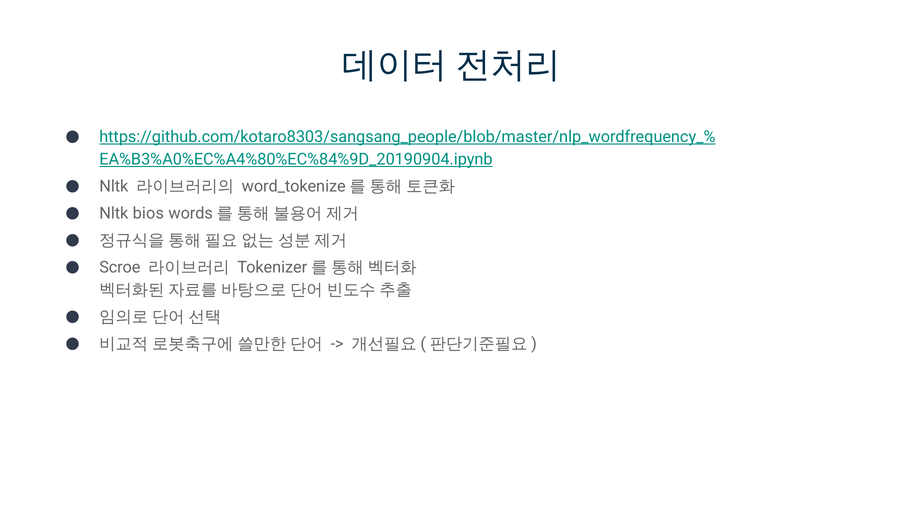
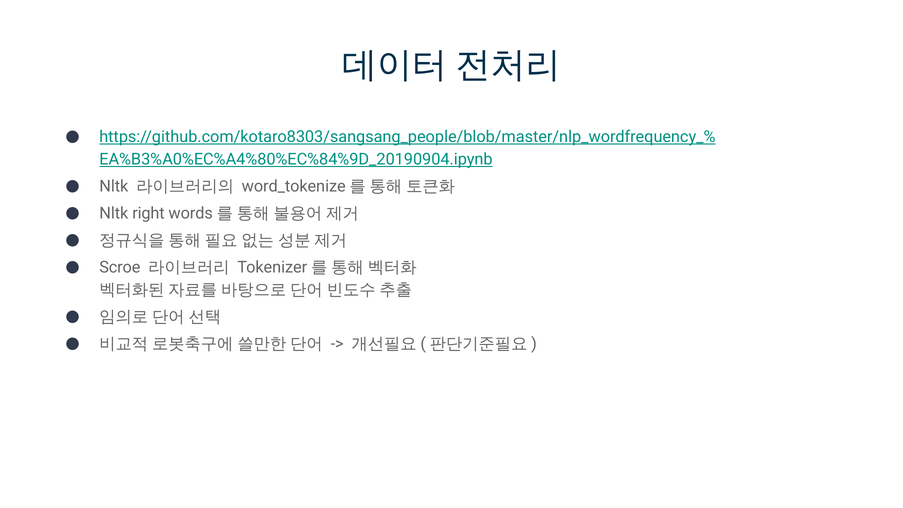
bios: bios -> right
